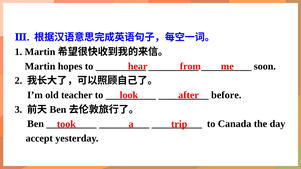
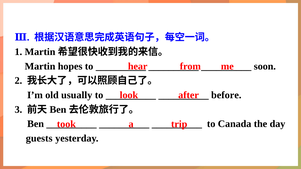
teacher: teacher -> usually
accept: accept -> guests
